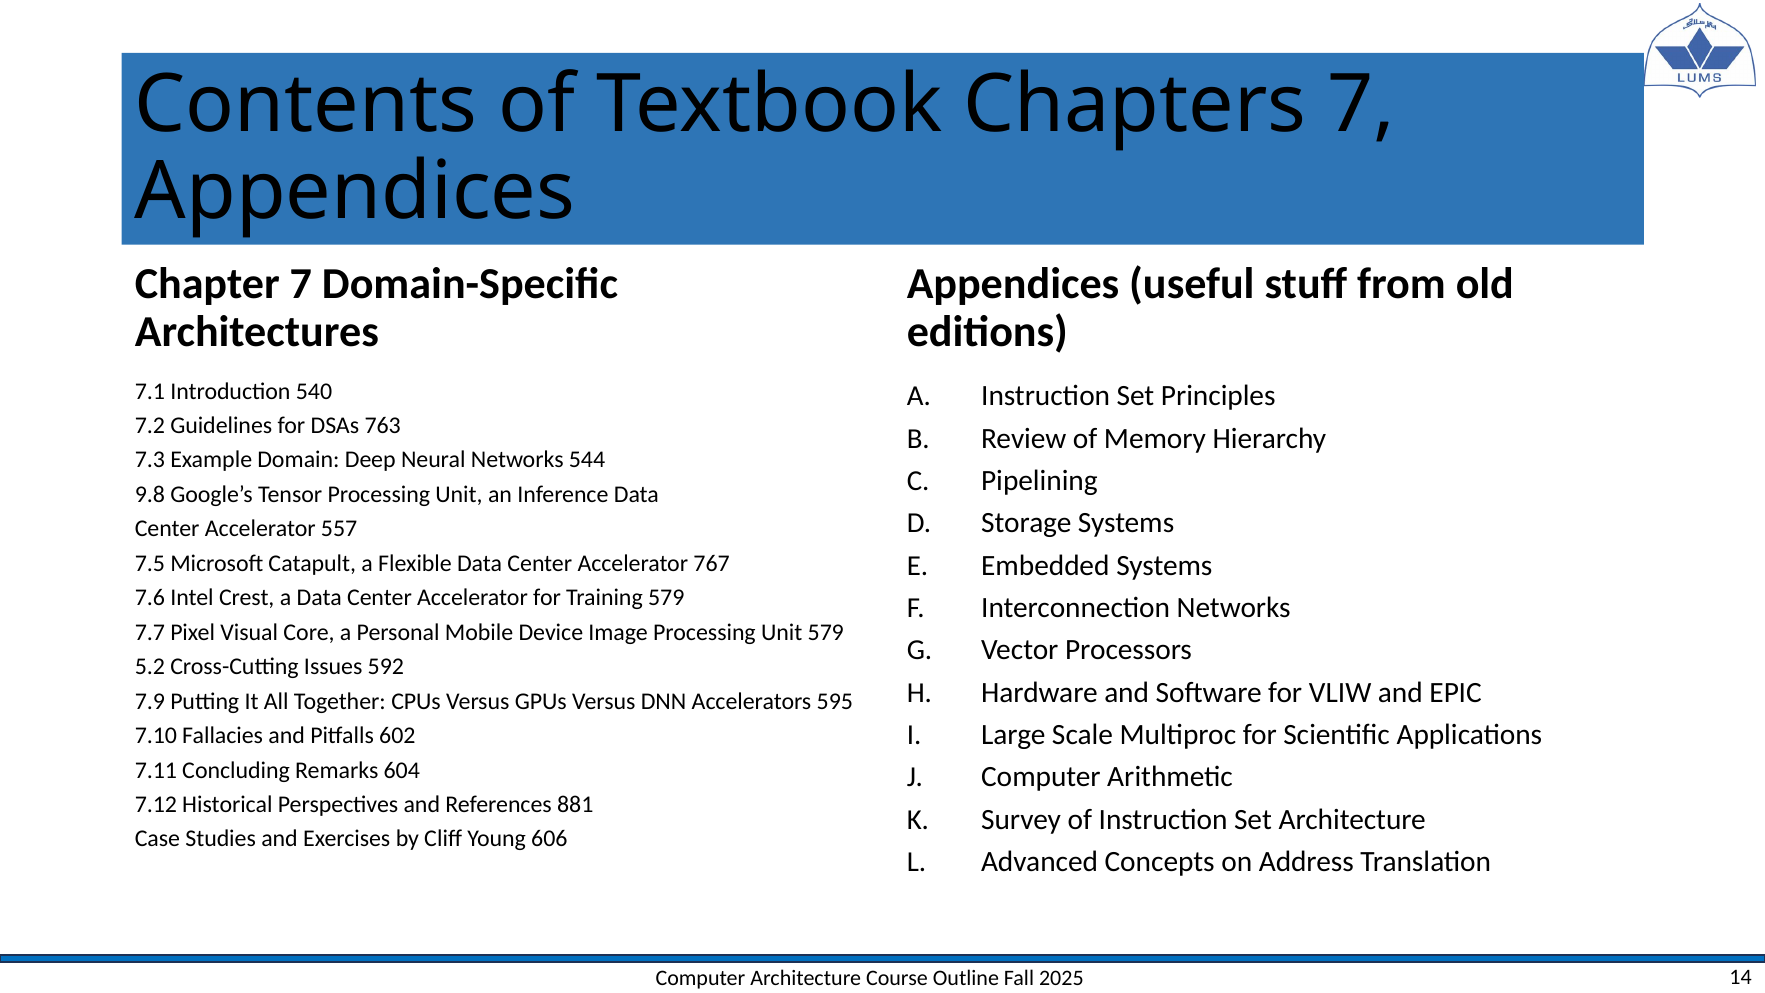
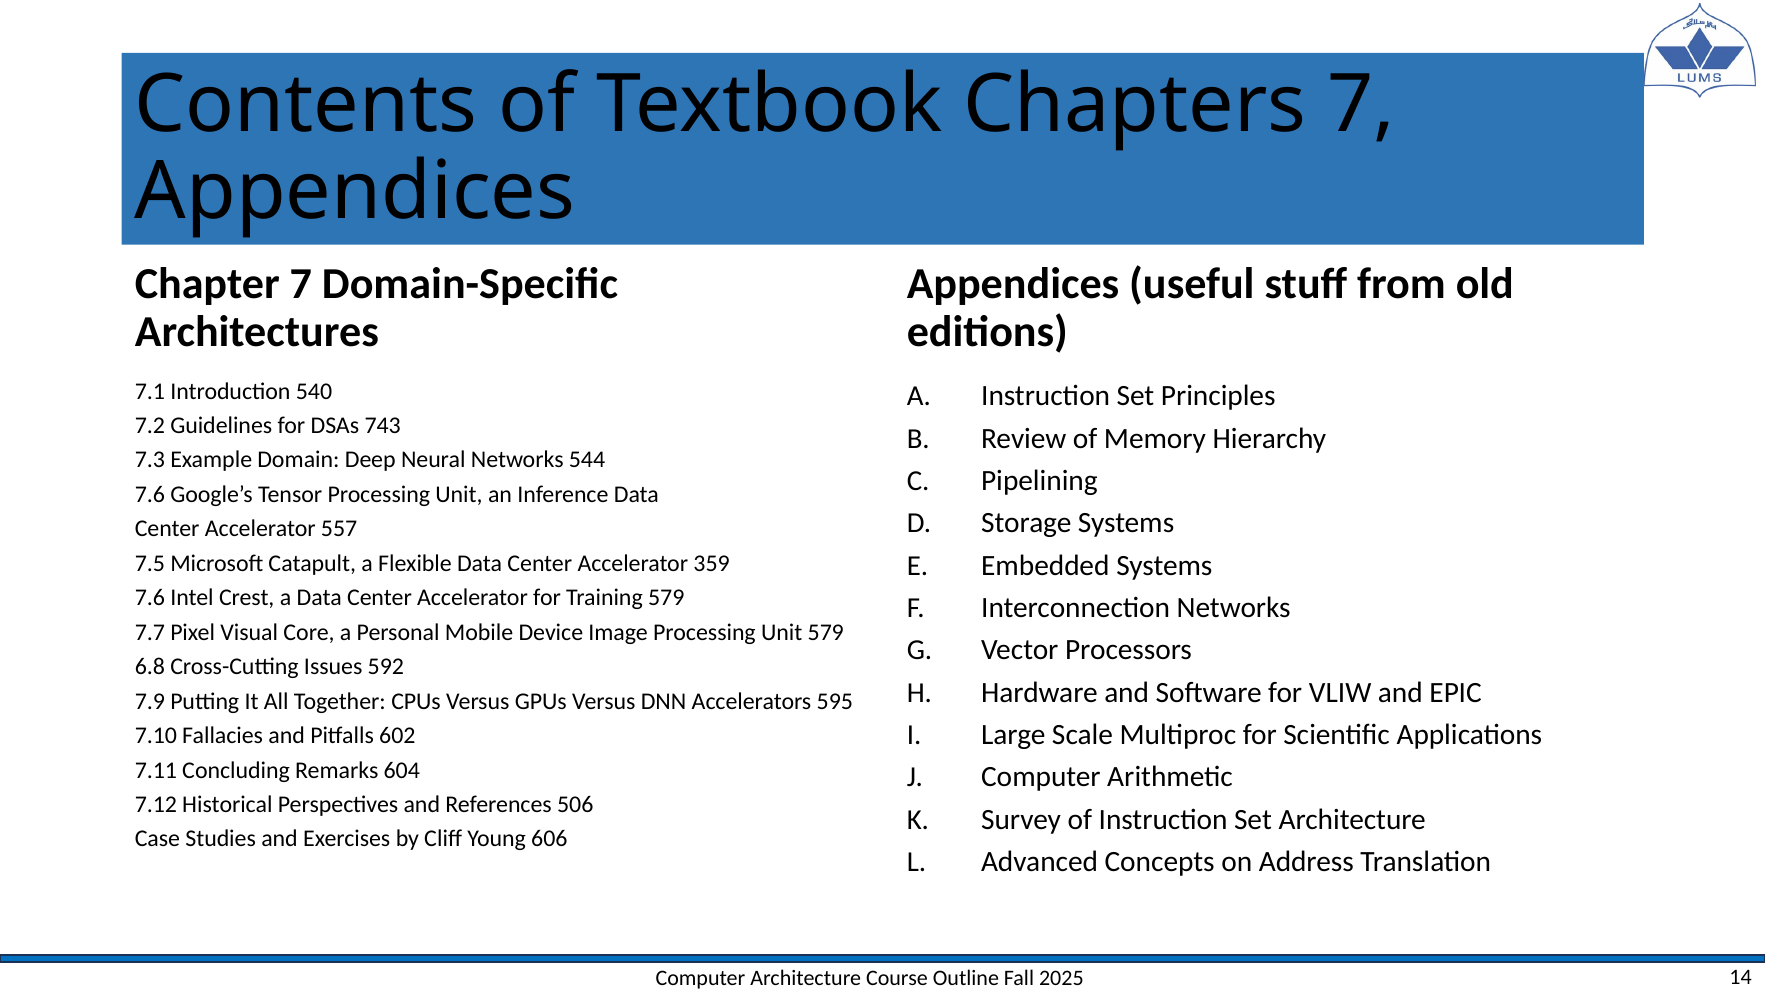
763: 763 -> 743
9.8 at (150, 494): 9.8 -> 7.6
767: 767 -> 359
5.2: 5.2 -> 6.8
881: 881 -> 506
